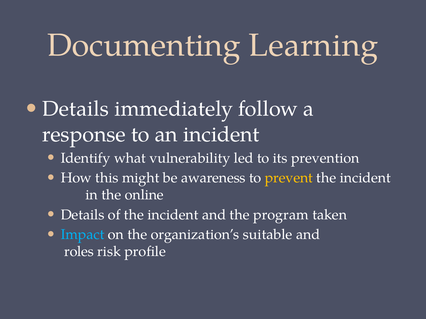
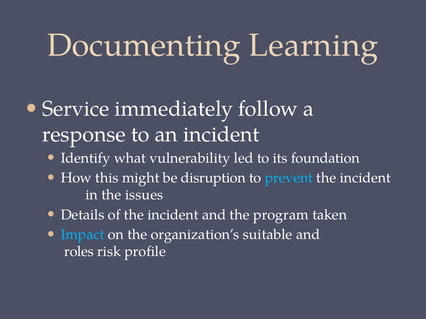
Details at (76, 109): Details -> Service
prevention: prevention -> foundation
awareness: awareness -> disruption
prevent colour: yellow -> light blue
online: online -> issues
